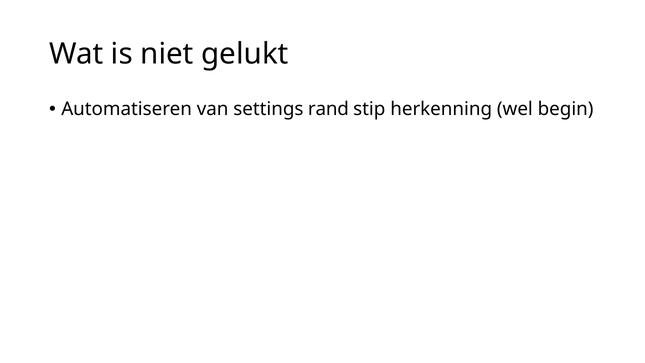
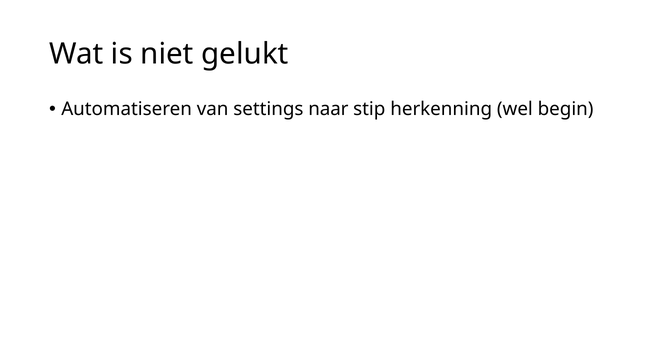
rand: rand -> naar
